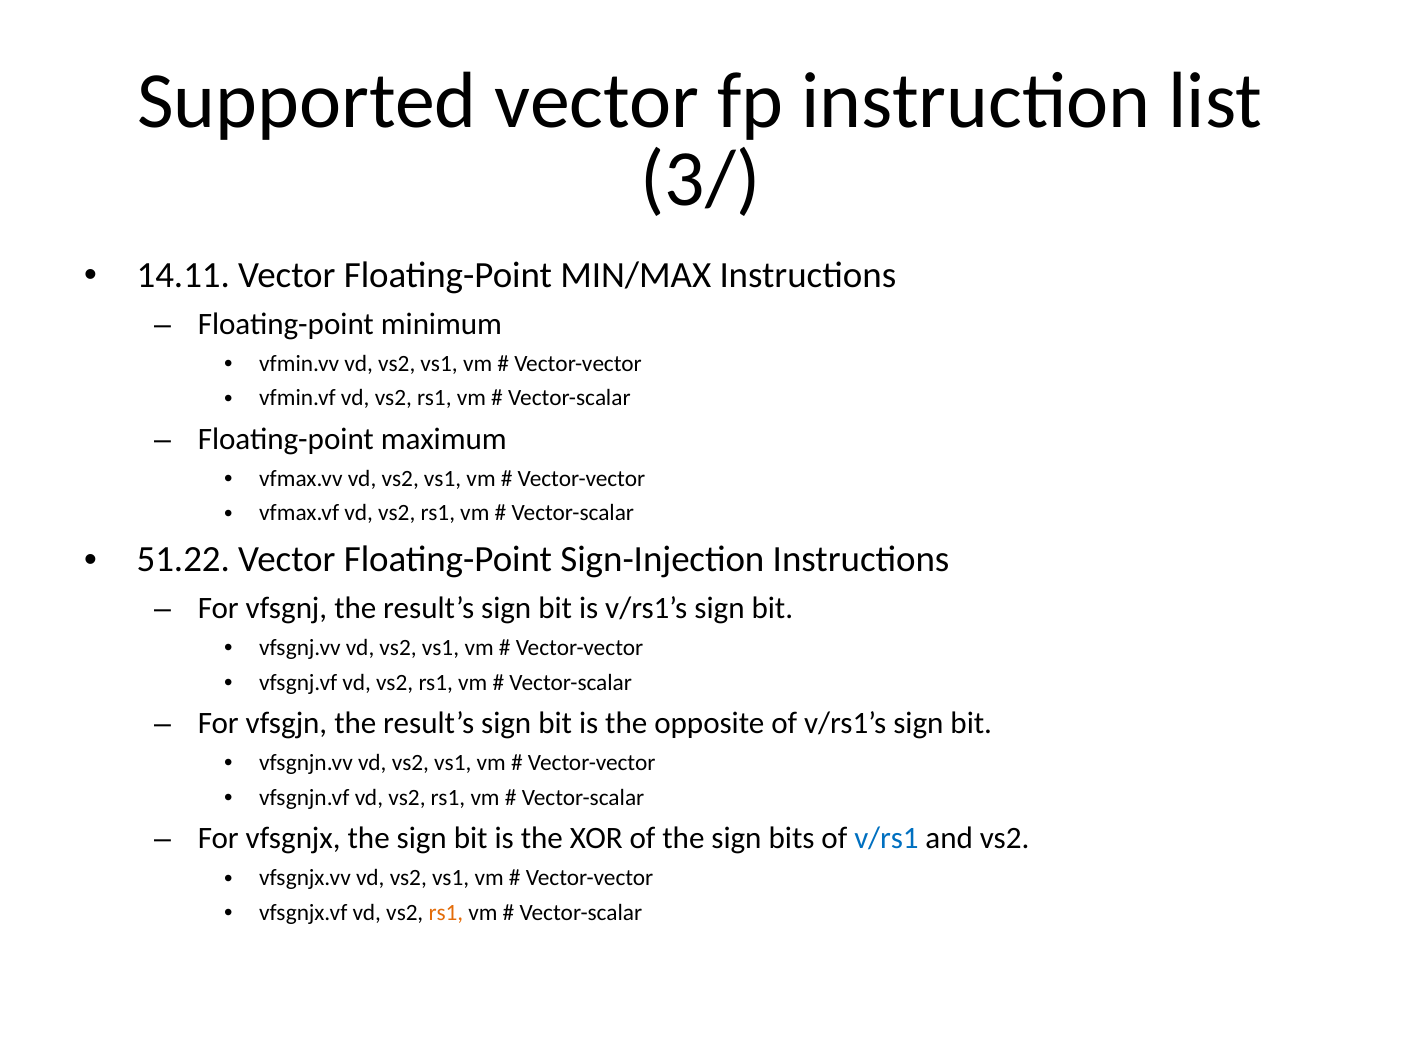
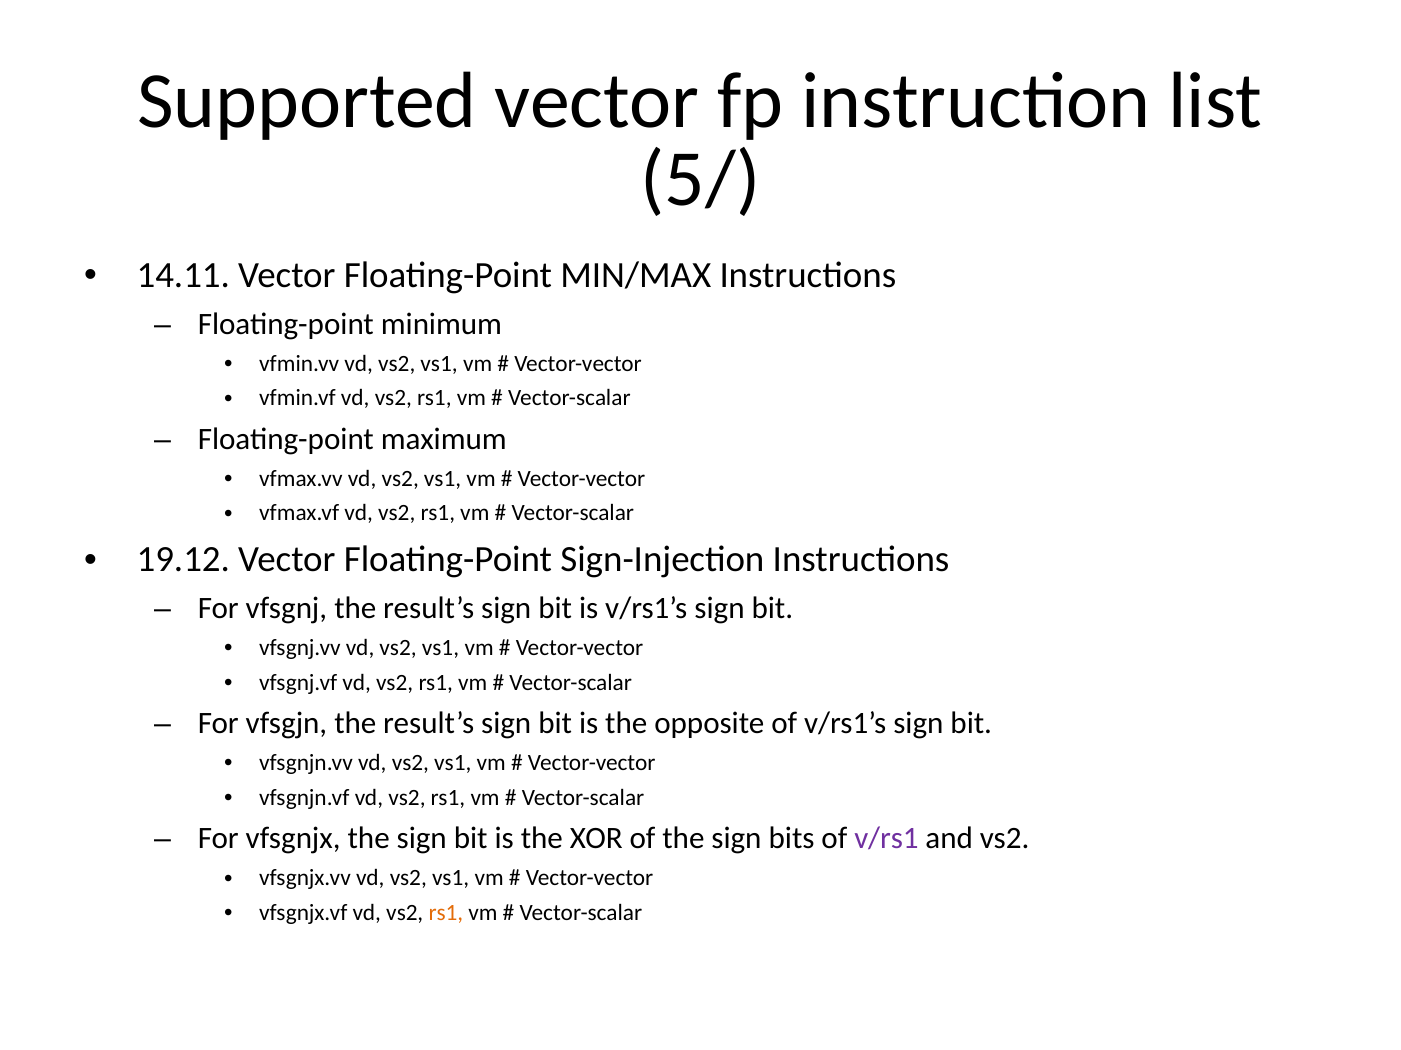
3/: 3/ -> 5/
51.22: 51.22 -> 19.12
v/rs1 colour: blue -> purple
